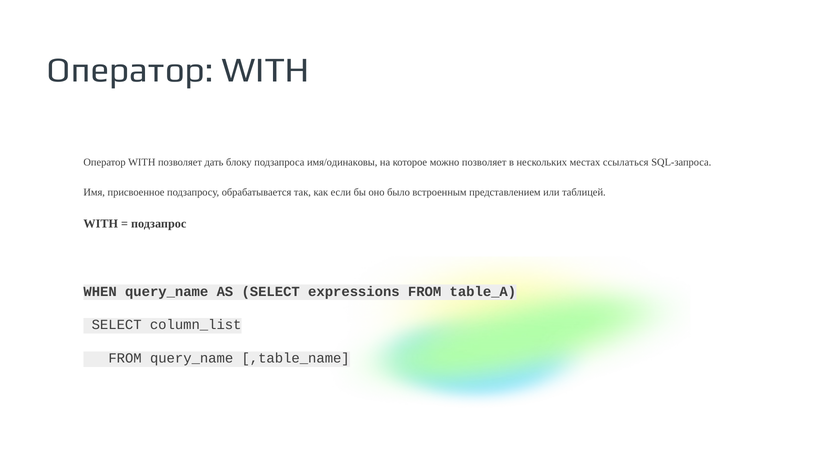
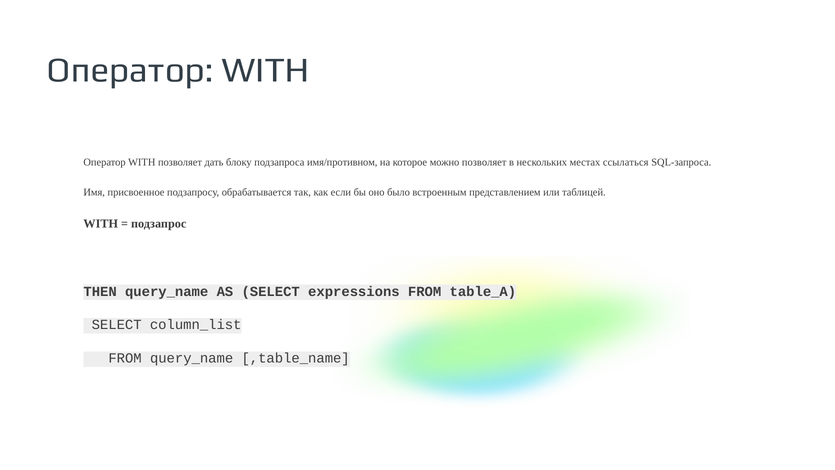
имя/одинаковы: имя/одинаковы -> имя/противном
WHEN: WHEN -> THEN
